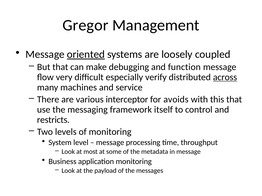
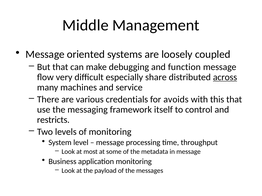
Gregor: Gregor -> Middle
oriented underline: present -> none
verify: verify -> share
interceptor: interceptor -> credentials
